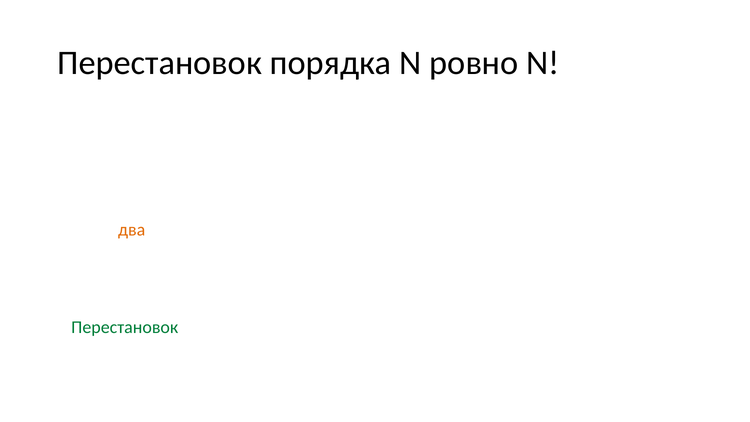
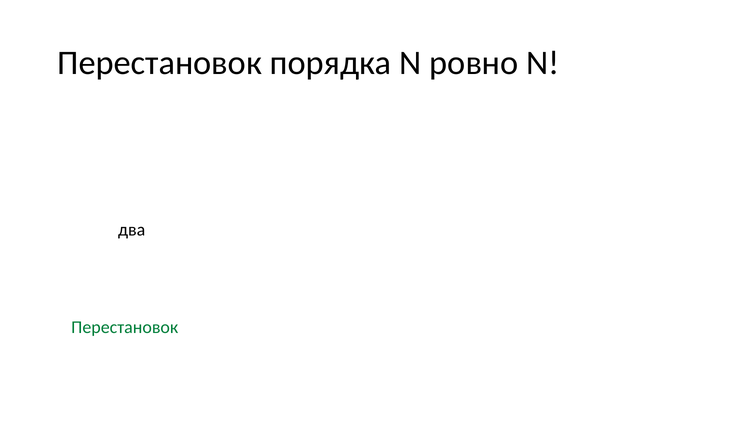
два colour: orange -> black
